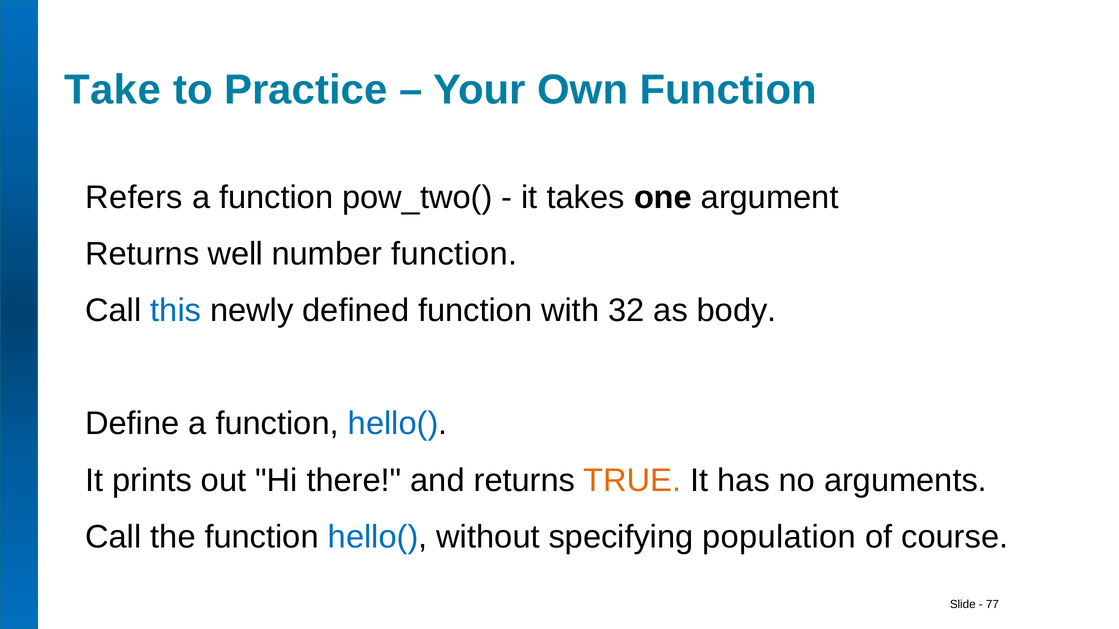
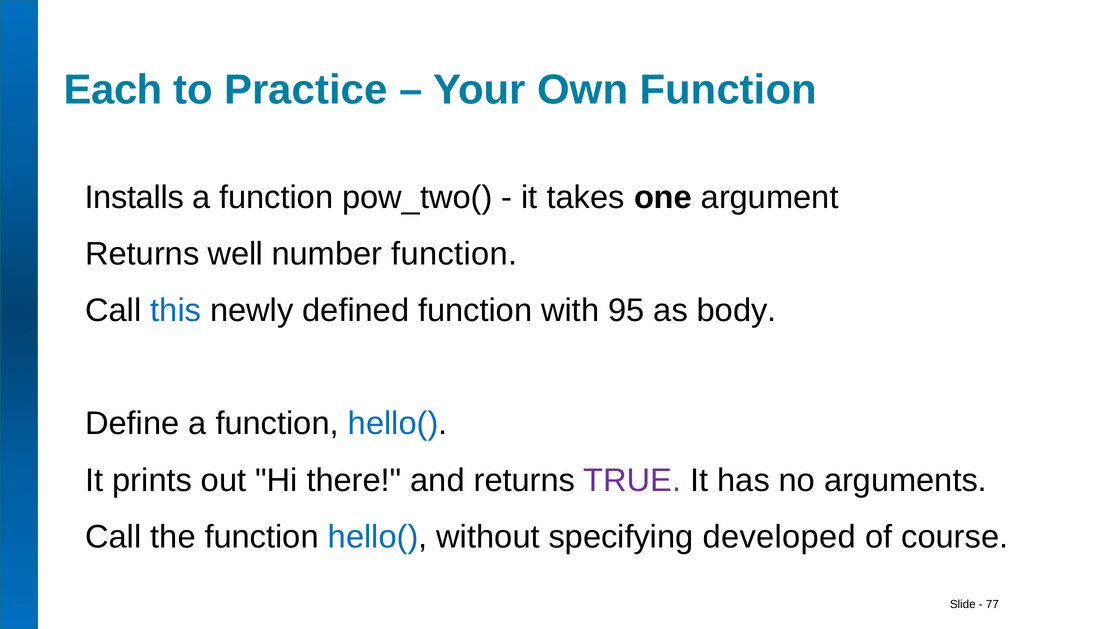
Take: Take -> Each
Refers: Refers -> Installs
32: 32 -> 95
TRUE colour: orange -> purple
population: population -> developed
